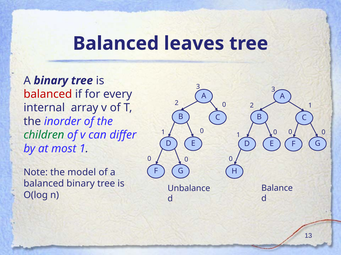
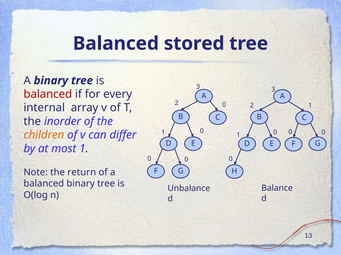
leaves: leaves -> stored
children colour: green -> orange
model: model -> return
